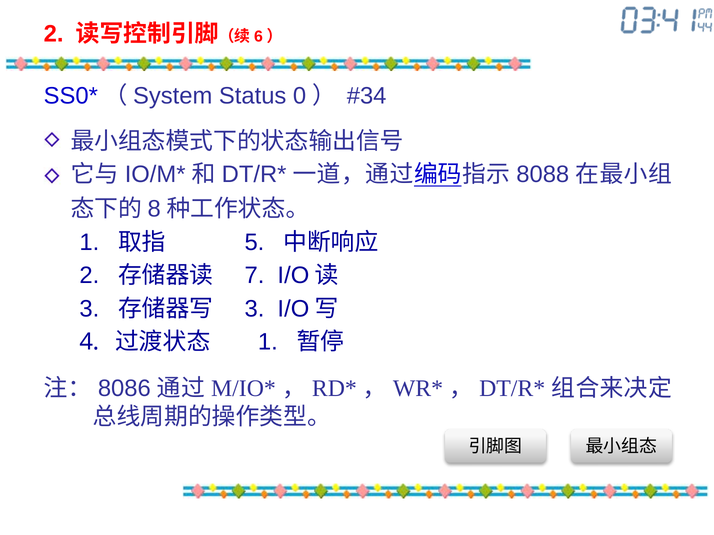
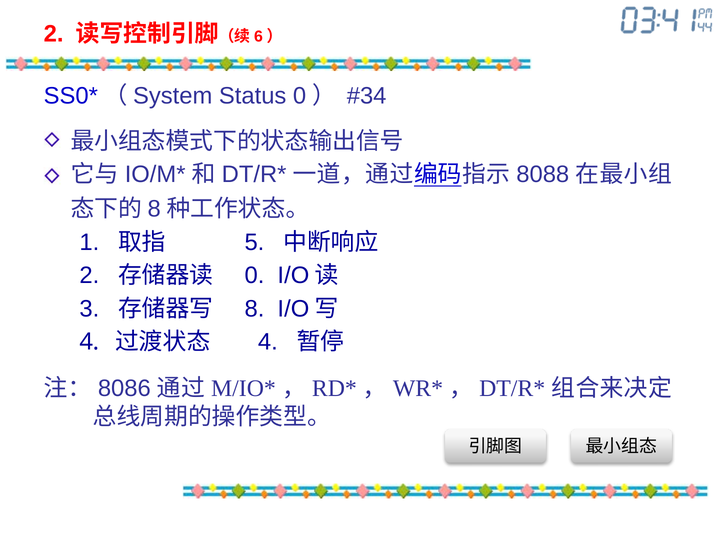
7: 7 -> 0
3 at (254, 309): 3 -> 8
1 at (268, 342): 1 -> 4
